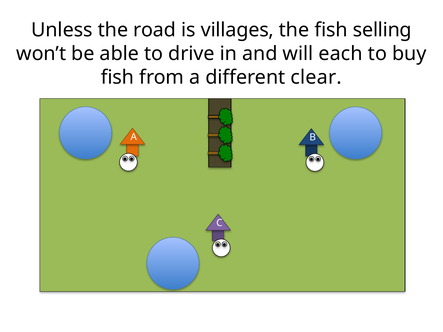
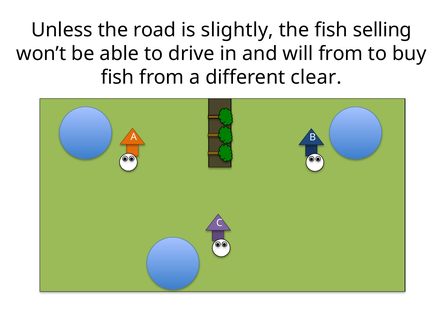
villages: villages -> slightly
will each: each -> from
